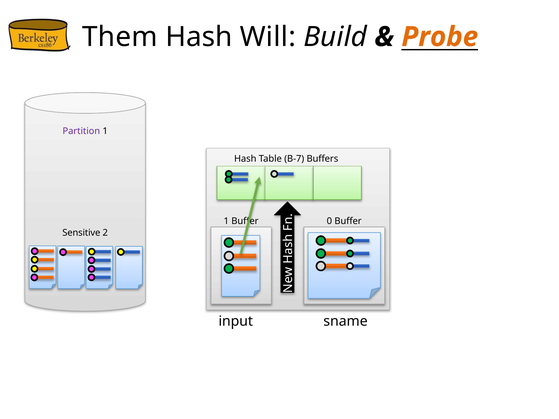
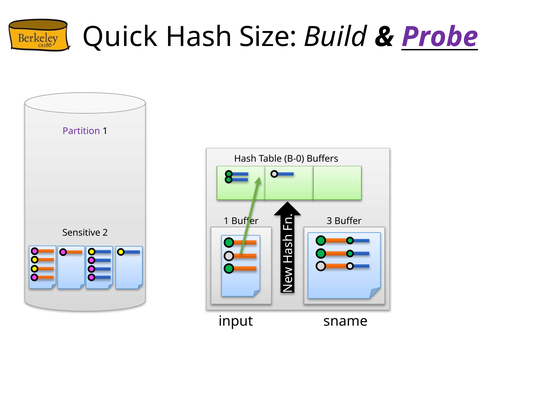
Them: Them -> Quick
Will: Will -> Size
Probe colour: orange -> purple
B-7: B-7 -> B-0
0: 0 -> 3
